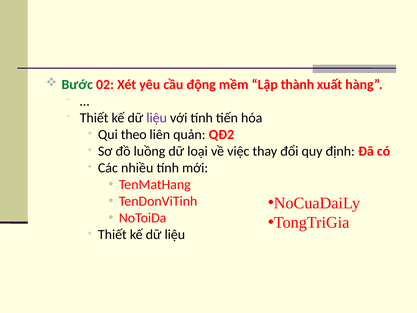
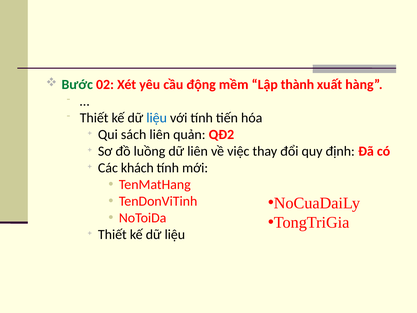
liệu at (157, 118) colour: purple -> blue
theo: theo -> sách
dữ loại: loại -> liên
nhiều: nhiều -> khách
